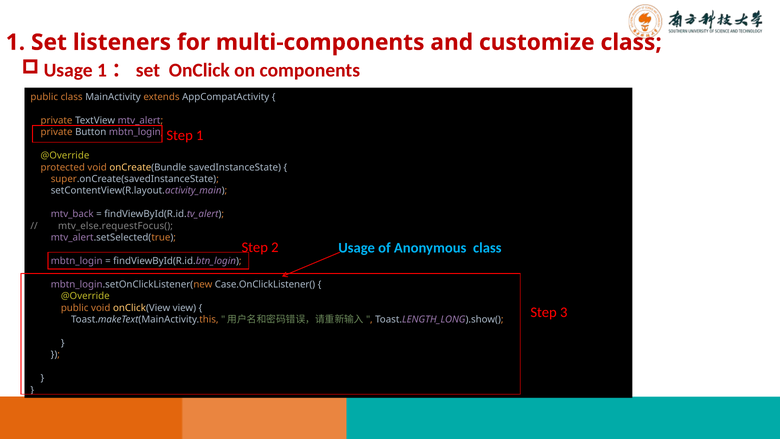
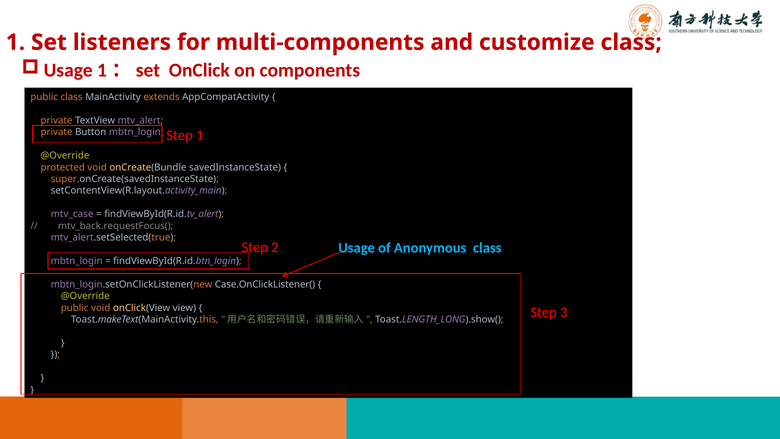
mtv_back: mtv_back -> mtv_case
mtv_else.requestFocus(: mtv_else.requestFocus( -> mtv_back.requestFocus(
